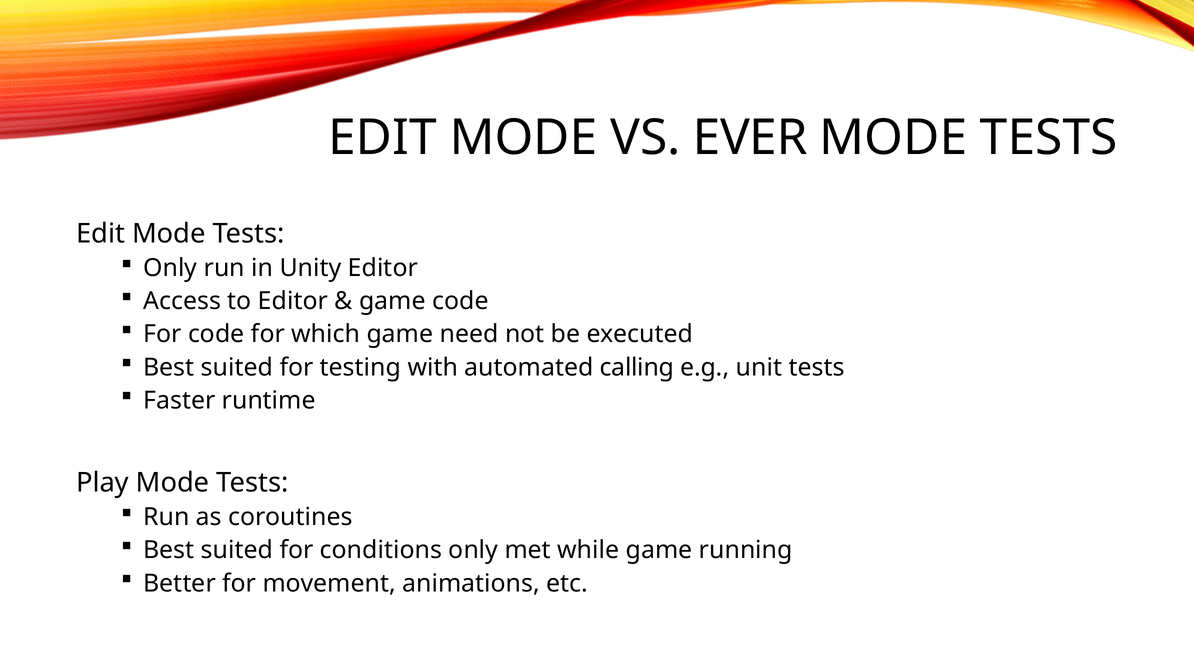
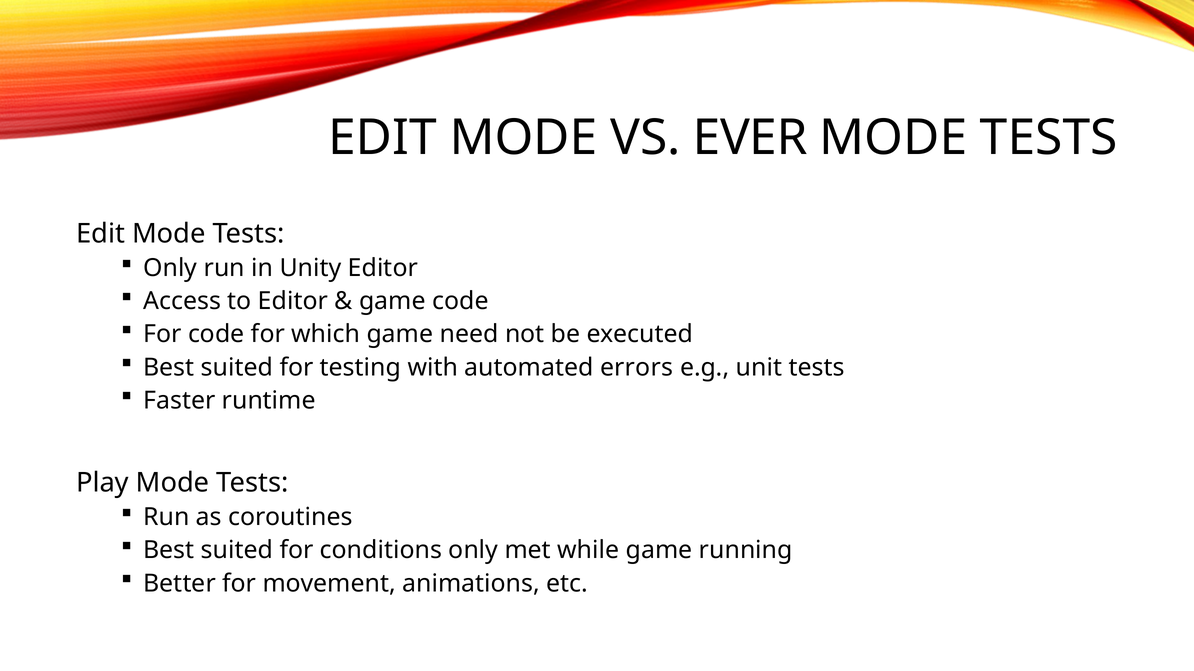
calling: calling -> errors
